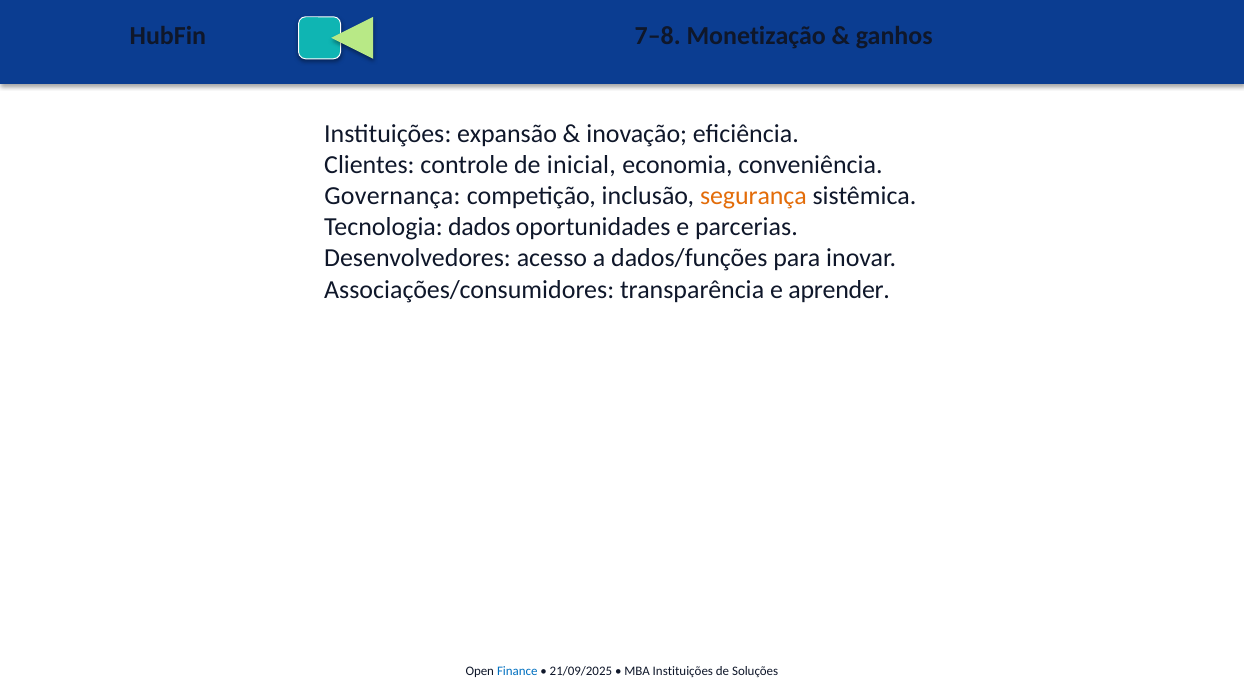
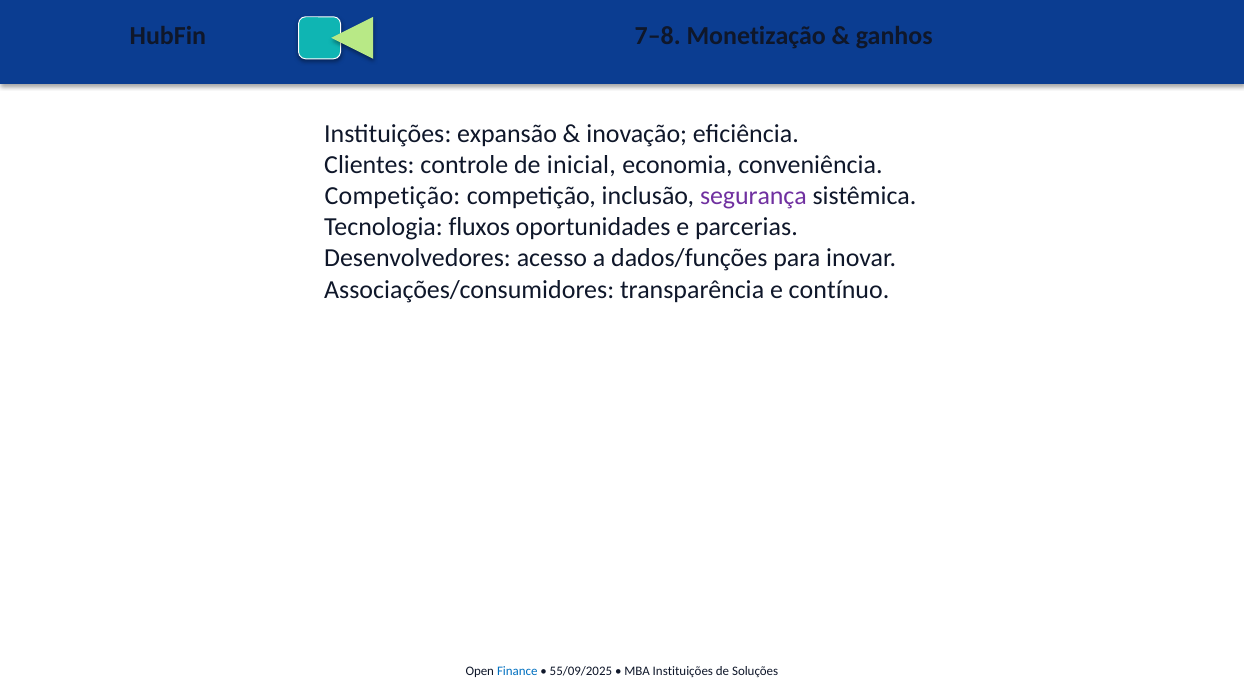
Governança at (392, 196): Governança -> Competição
segurança colour: orange -> purple
dados: dados -> fluxos
aprender: aprender -> contínuo
21/09/2025: 21/09/2025 -> 55/09/2025
